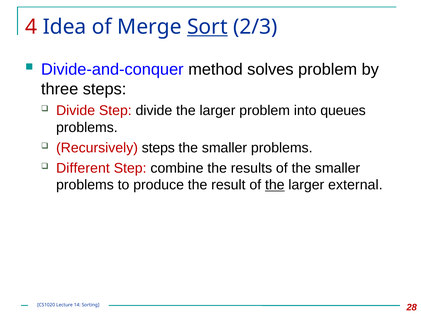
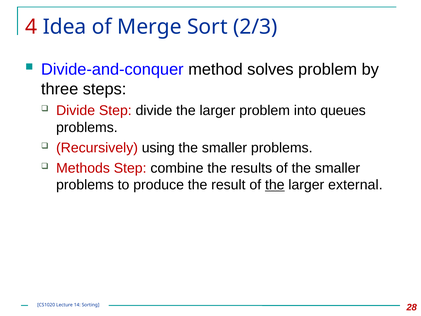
Sort underline: present -> none
Recursively steps: steps -> using
Different: Different -> Methods
